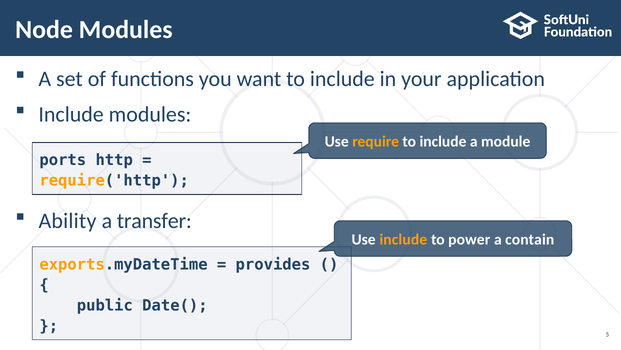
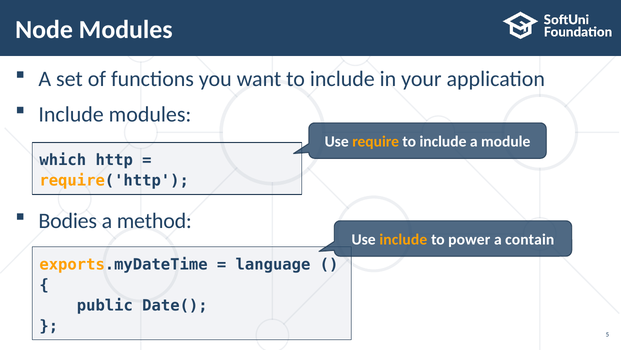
ports: ports -> which
Ability: Ability -> Bodies
transfer: transfer -> method
provides: provides -> language
